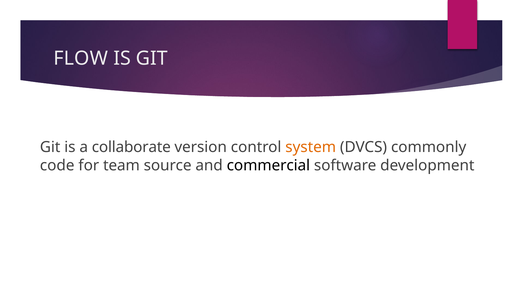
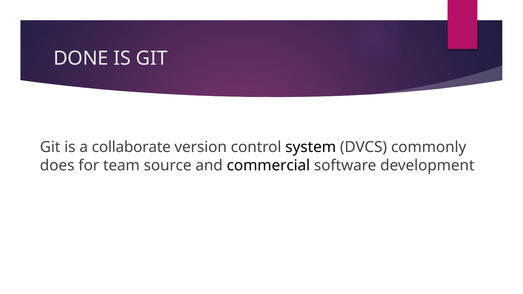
FLOW: FLOW -> DONE
system colour: orange -> black
code: code -> does
